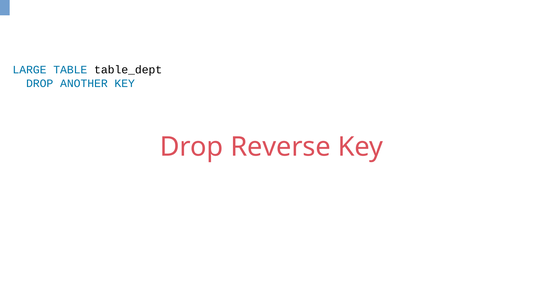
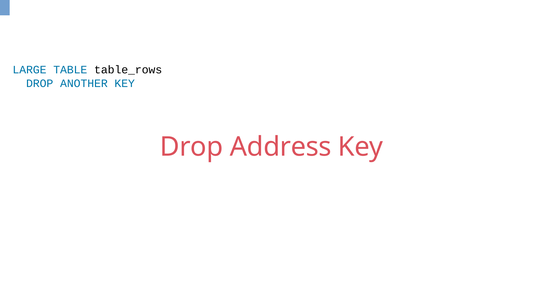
table_dept: table_dept -> table_rows
Reverse: Reverse -> Address
